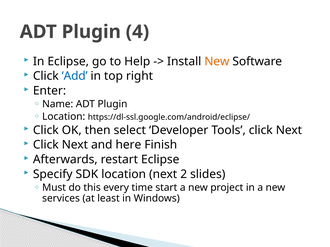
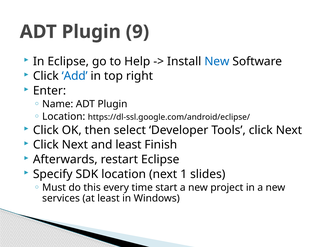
4: 4 -> 9
New at (217, 61) colour: orange -> blue
and here: here -> least
2: 2 -> 1
